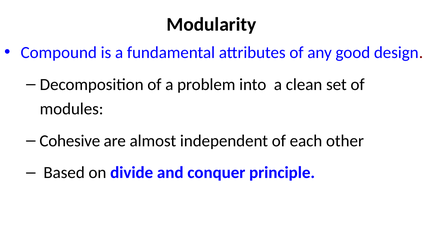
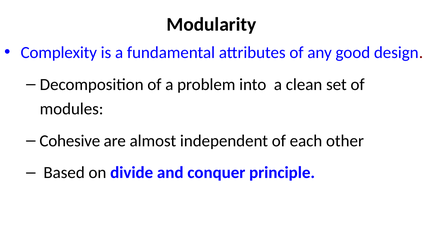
Compound: Compound -> Complexity
